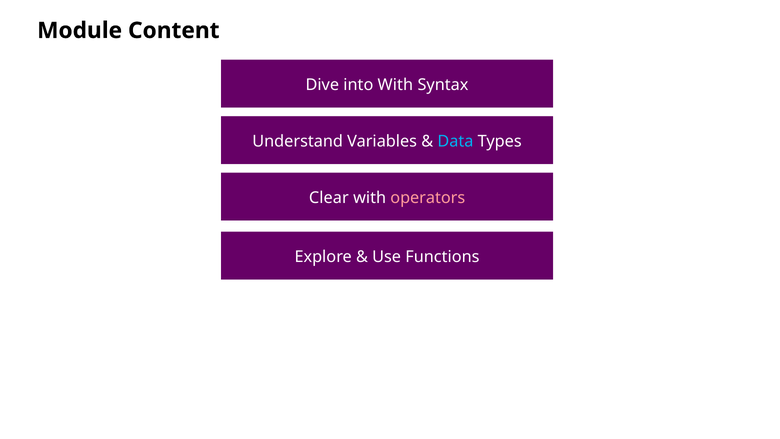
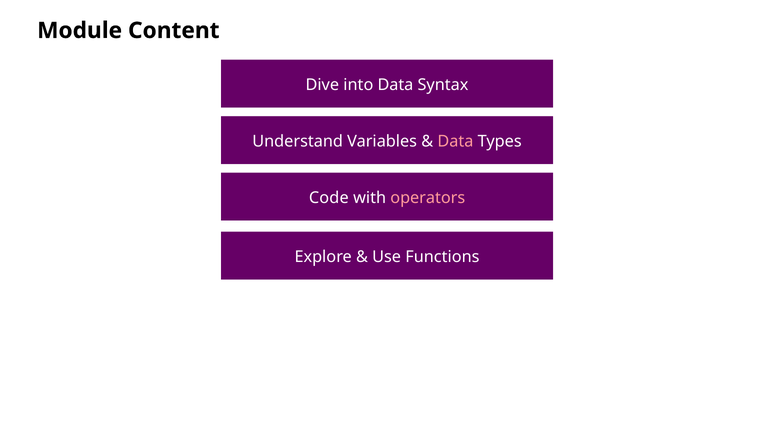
into With: With -> Data
Data at (455, 141) colour: light blue -> pink
Clear: Clear -> Code
